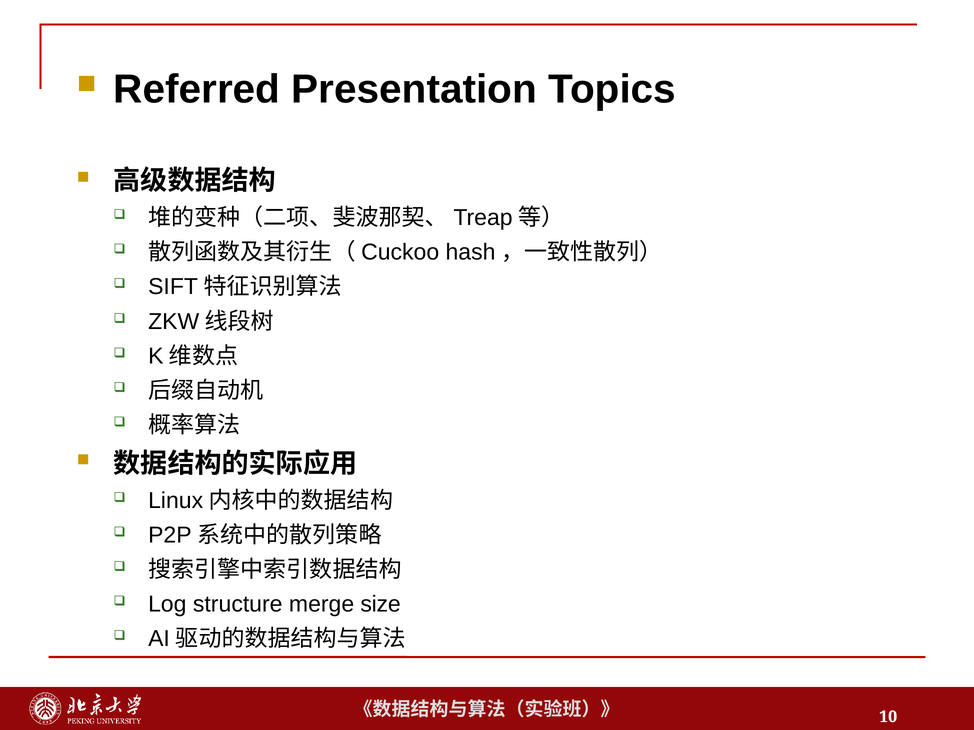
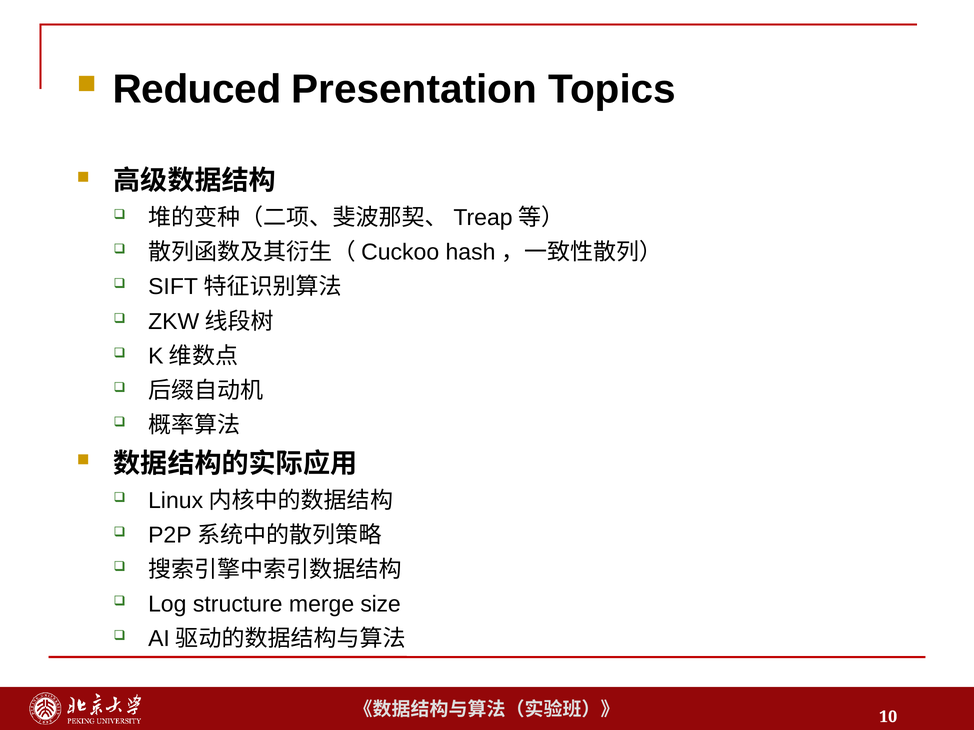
Referred: Referred -> Reduced
